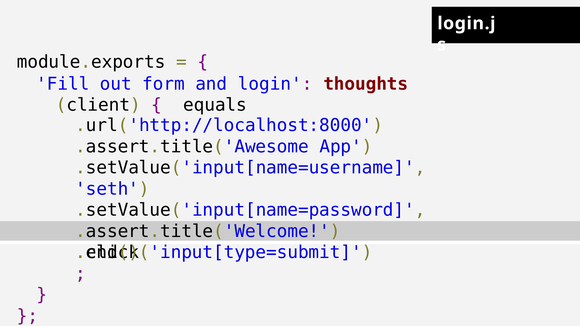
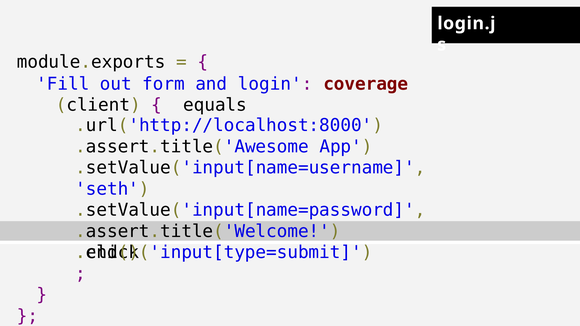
thoughts: thoughts -> coverage
